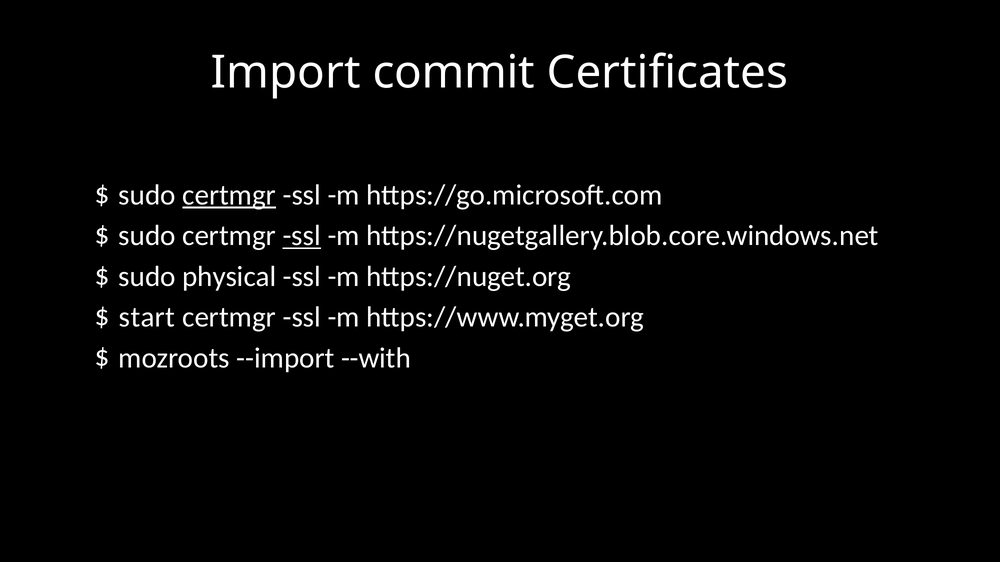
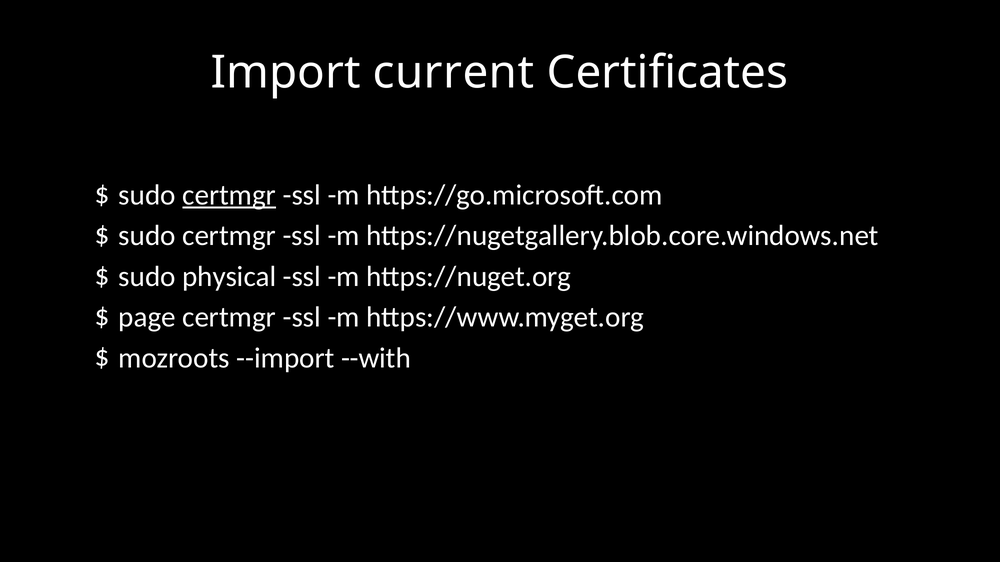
commit: commit -> current
ssl at (302, 236) underline: present -> none
start: start -> page
